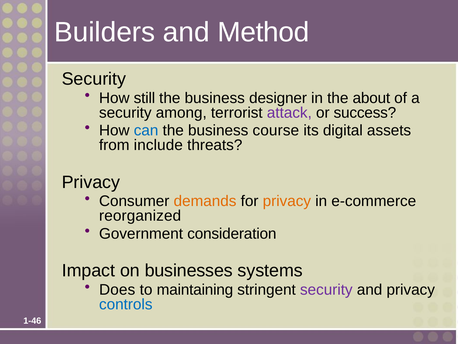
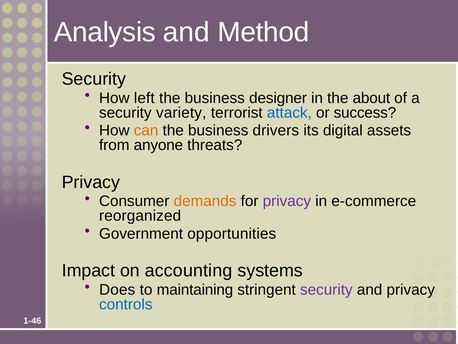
Builders: Builders -> Analysis
still: still -> left
among: among -> variety
attack colour: purple -> blue
can colour: blue -> orange
course: course -> drivers
include: include -> anyone
privacy at (287, 201) colour: orange -> purple
consideration: consideration -> opportunities
businesses: businesses -> accounting
